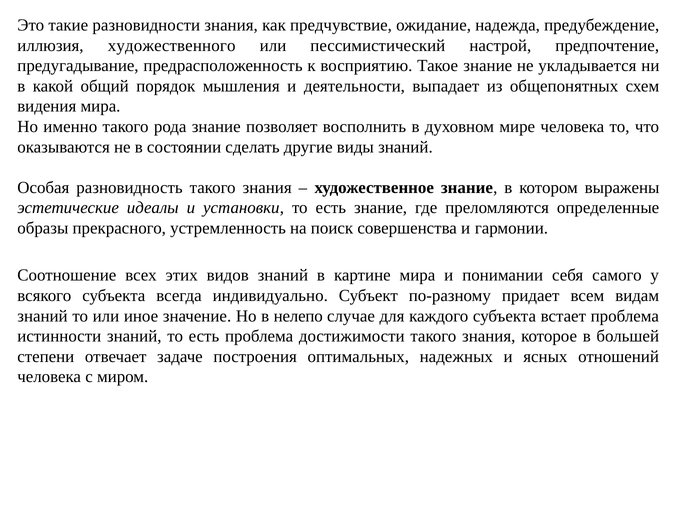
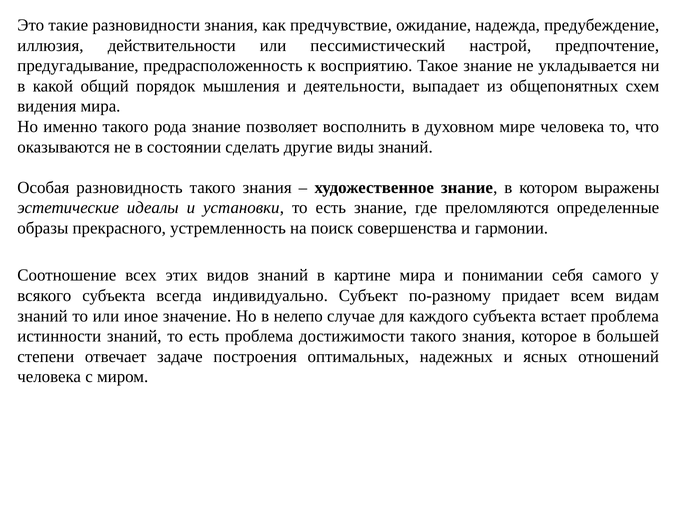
художественного: художественного -> действительности
